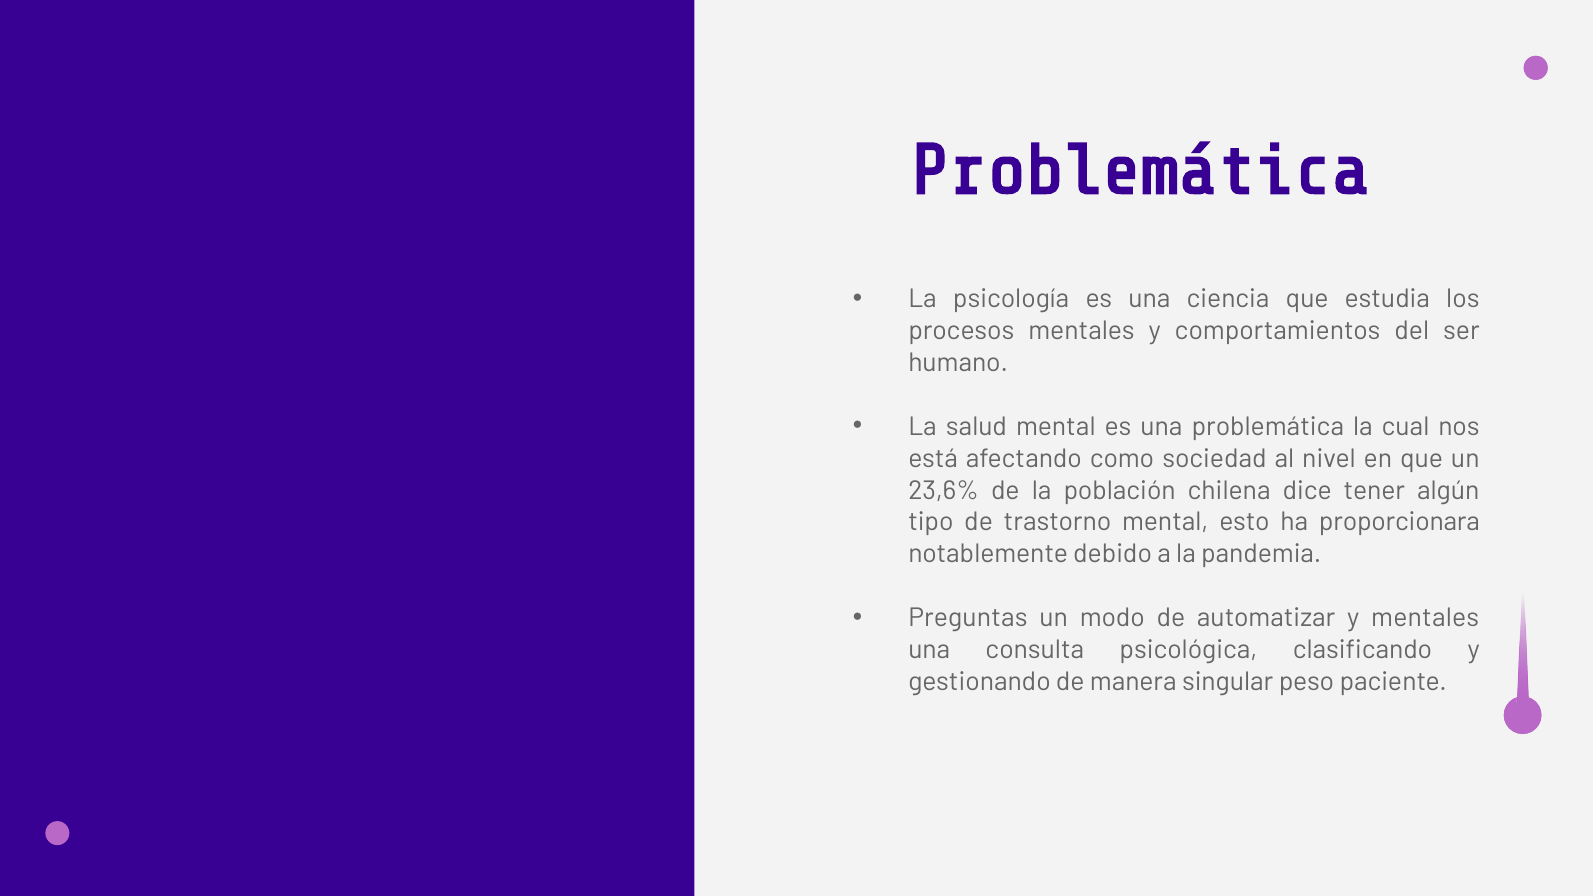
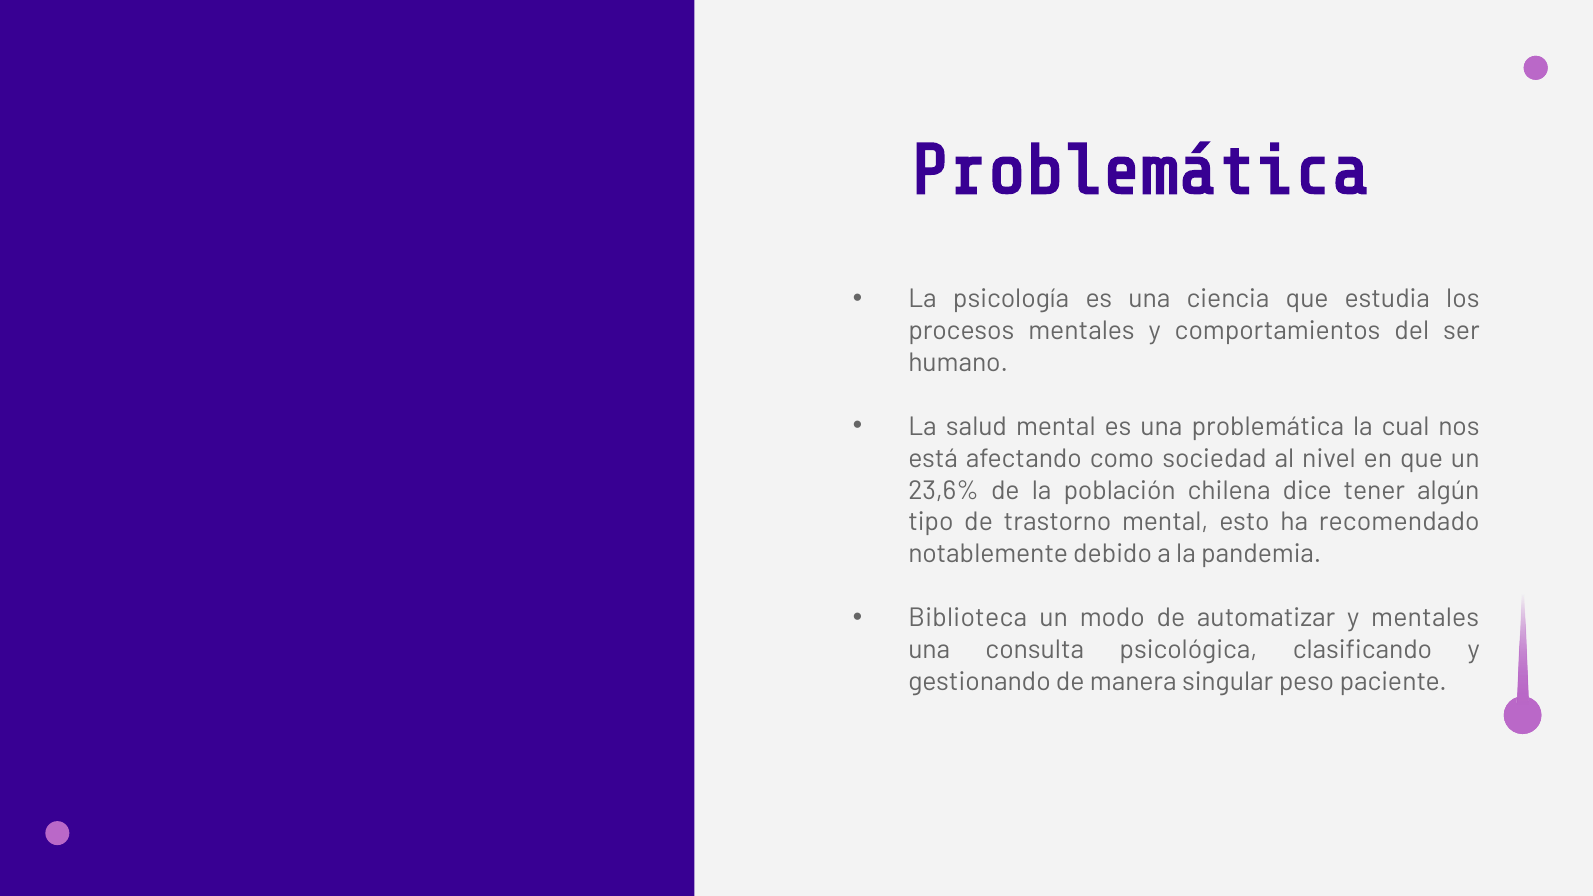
proporcionara: proporcionara -> recomendado
Preguntas: Preguntas -> Biblioteca
